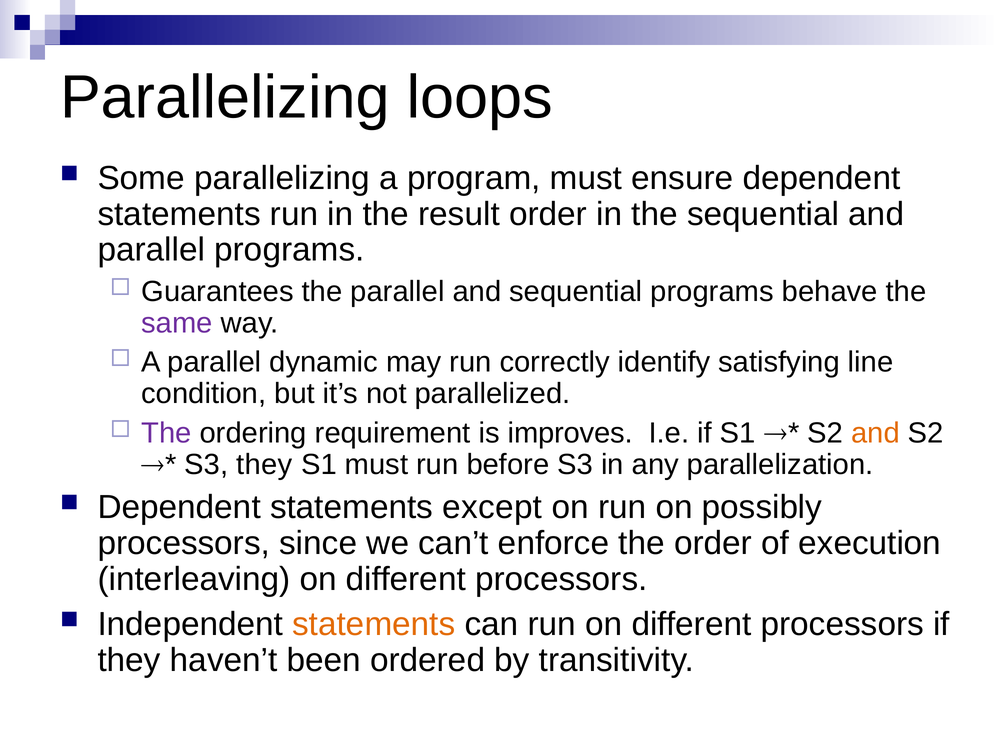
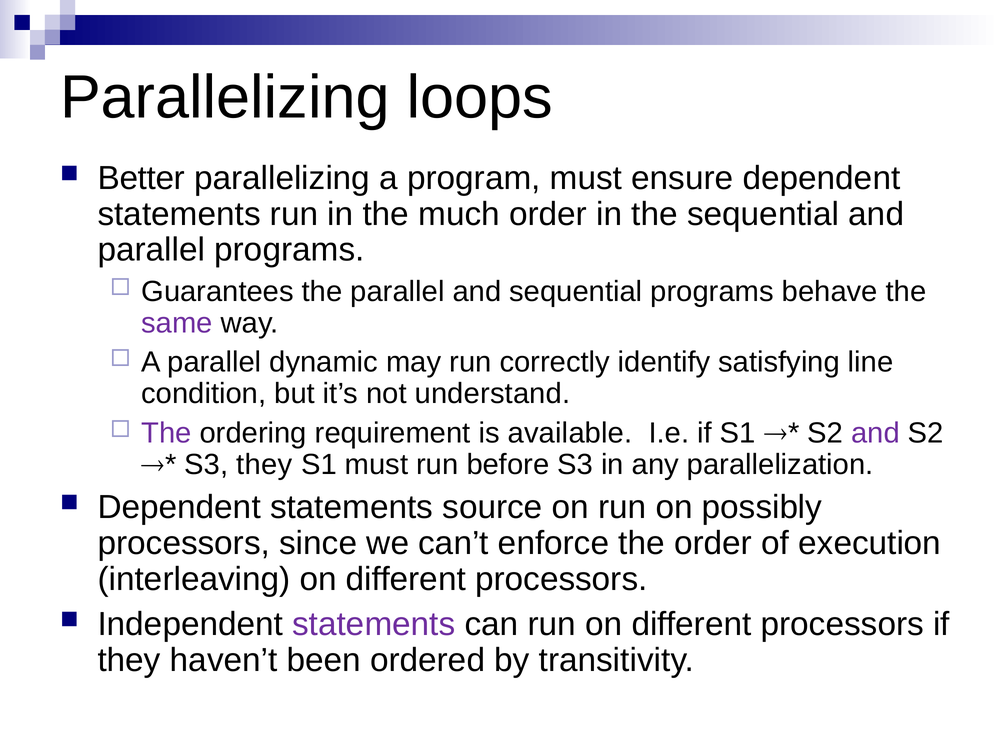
Some: Some -> Better
result: result -> much
parallelized: parallelized -> understand
improves: improves -> available
and at (875, 434) colour: orange -> purple
except: except -> source
statements at (374, 625) colour: orange -> purple
